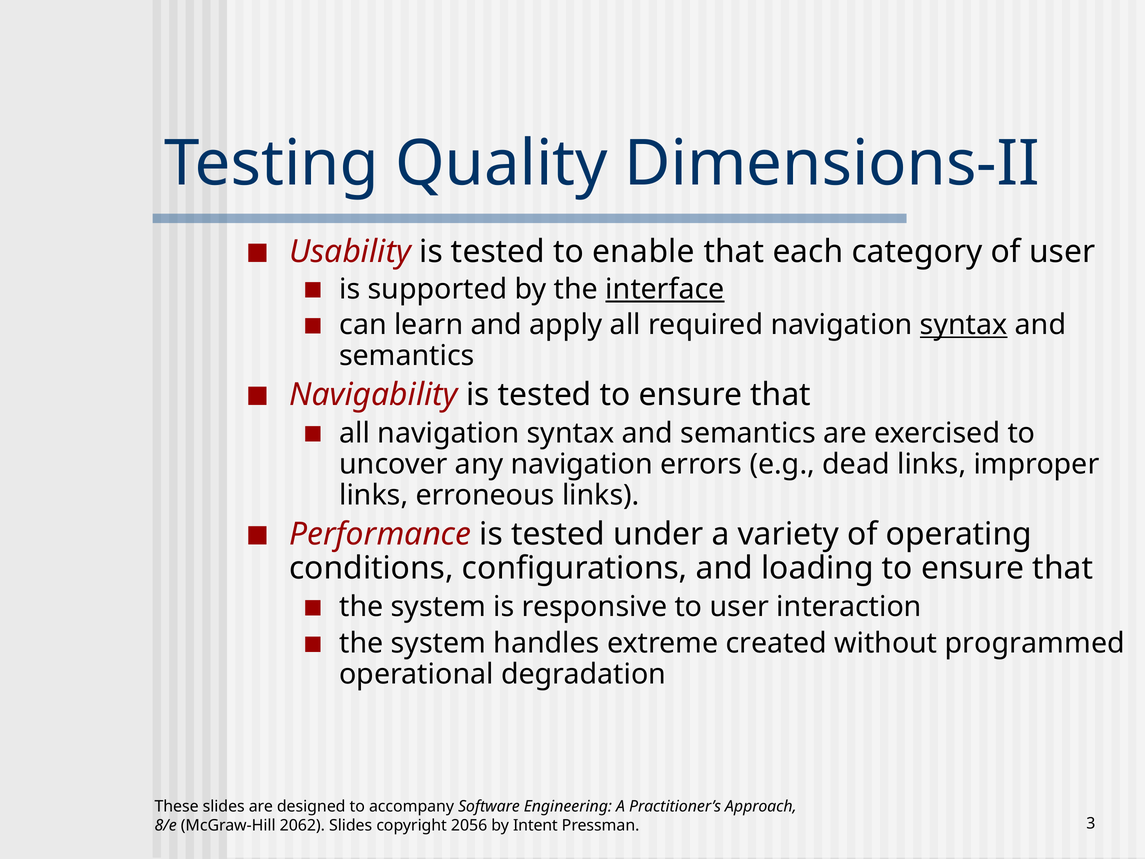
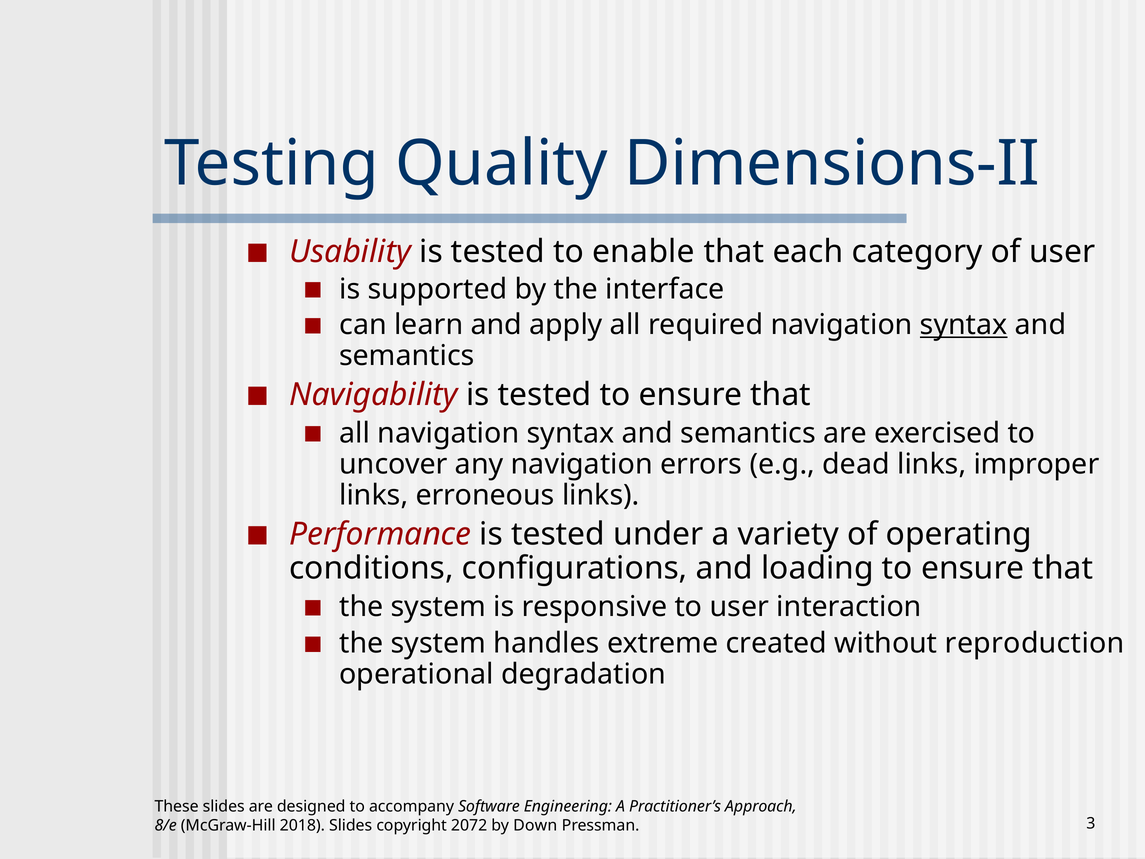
interface underline: present -> none
programmed: programmed -> reproduction
2062: 2062 -> 2018
2056: 2056 -> 2072
Intent: Intent -> Down
